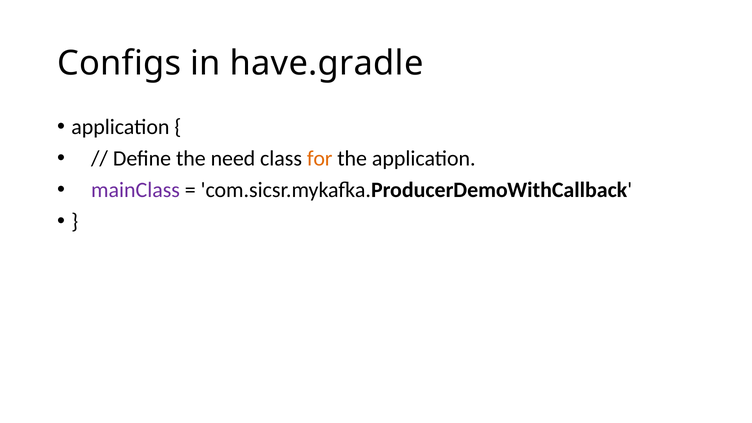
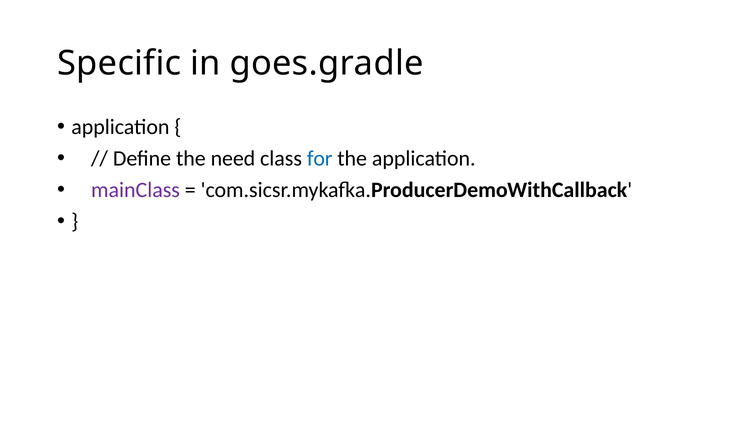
Configs: Configs -> Specific
have.gradle: have.gradle -> goes.gradle
for colour: orange -> blue
